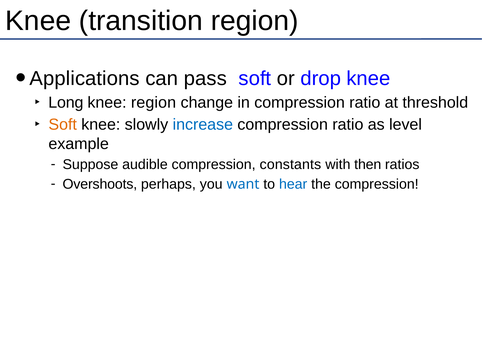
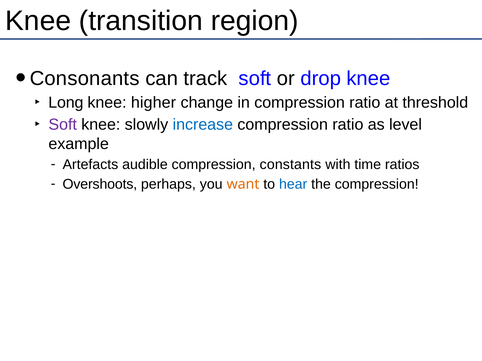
Applications: Applications -> Consonants
pass: pass -> track
knee region: region -> higher
Soft at (63, 125) colour: orange -> purple
Suppose: Suppose -> Artefacts
then: then -> time
want colour: blue -> orange
